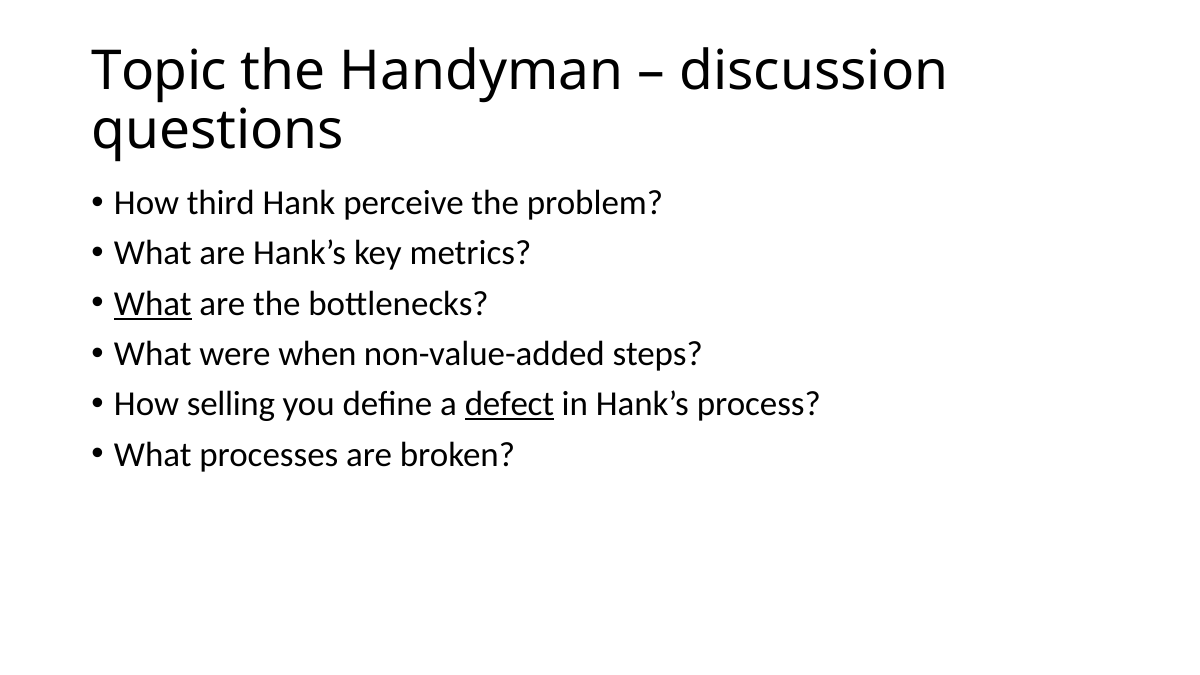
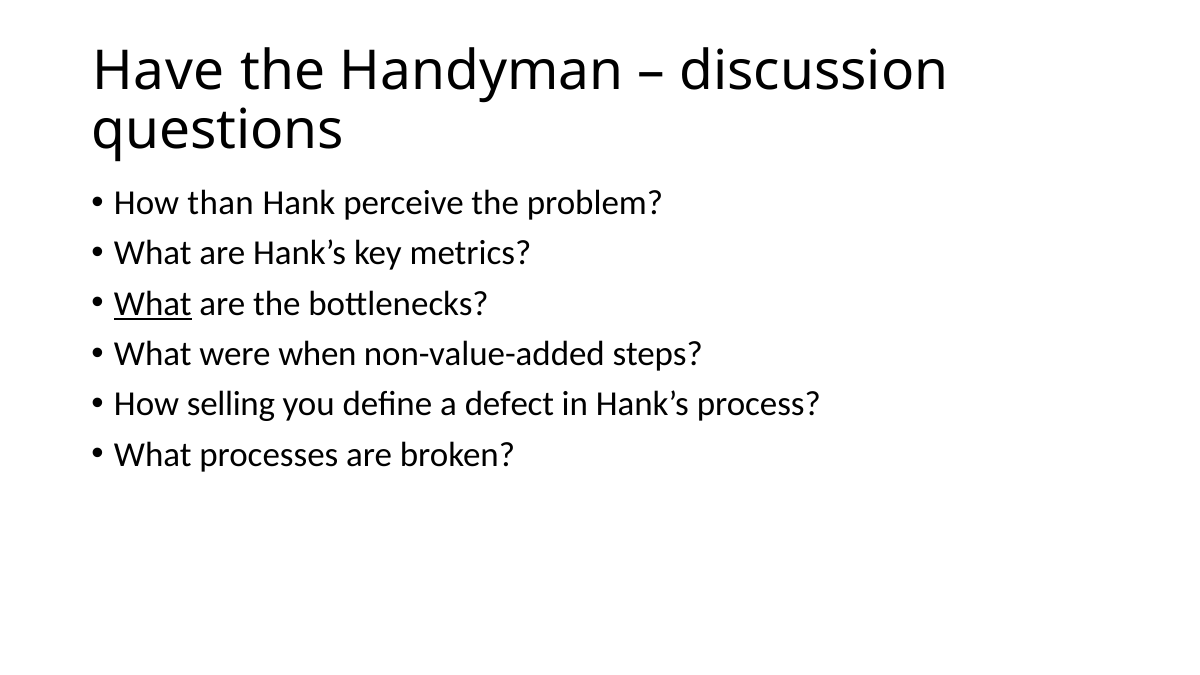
Topic: Topic -> Have
third: third -> than
defect underline: present -> none
